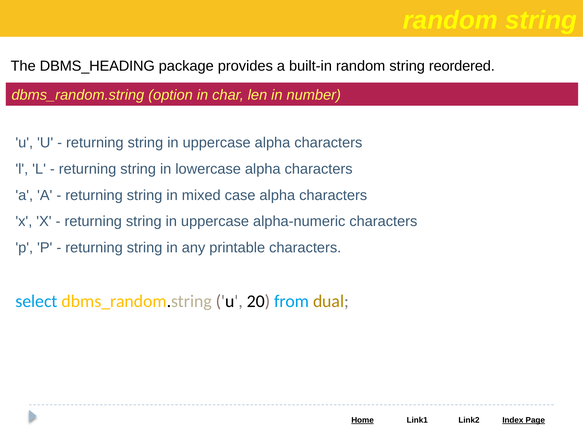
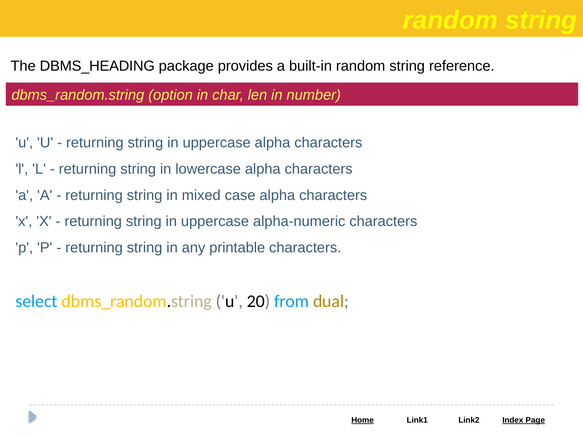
reordered: reordered -> reference
